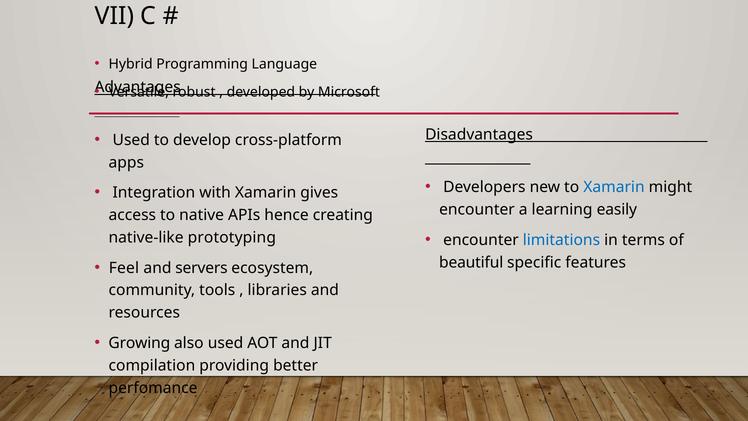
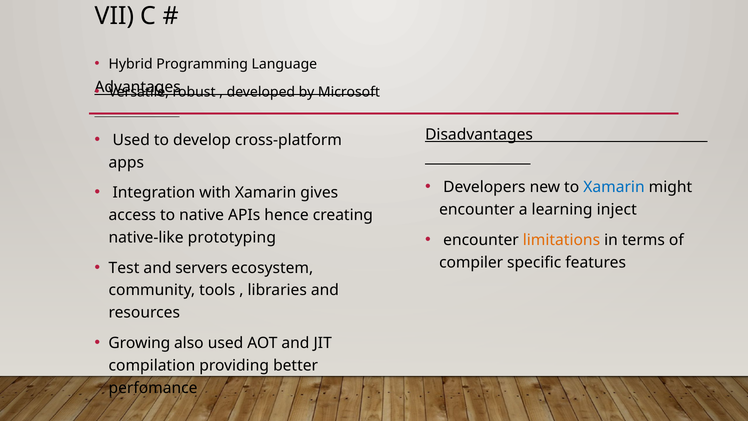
easily: easily -> inject
limitations colour: blue -> orange
beautiful: beautiful -> compiler
Feel: Feel -> Test
